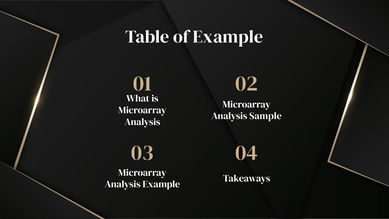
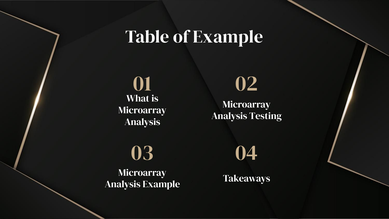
Sample: Sample -> Testing
